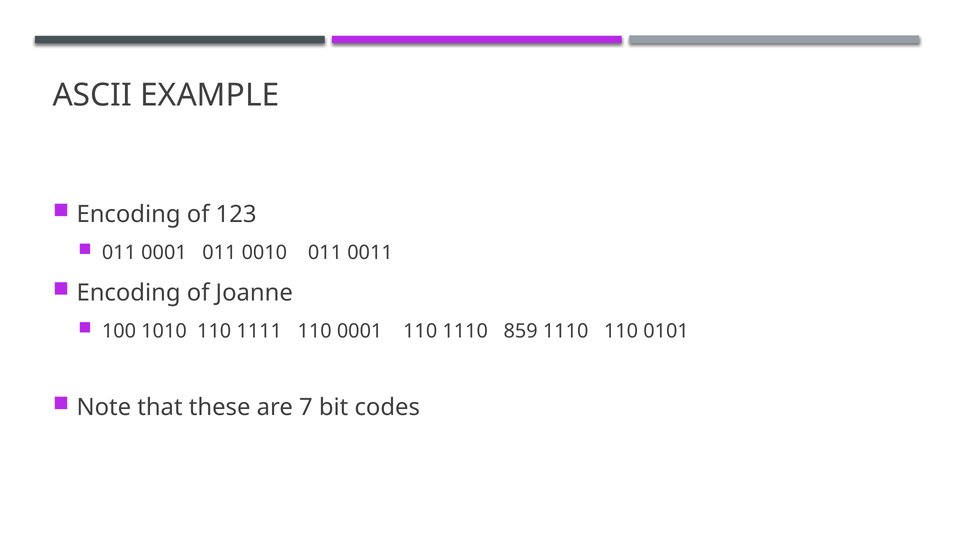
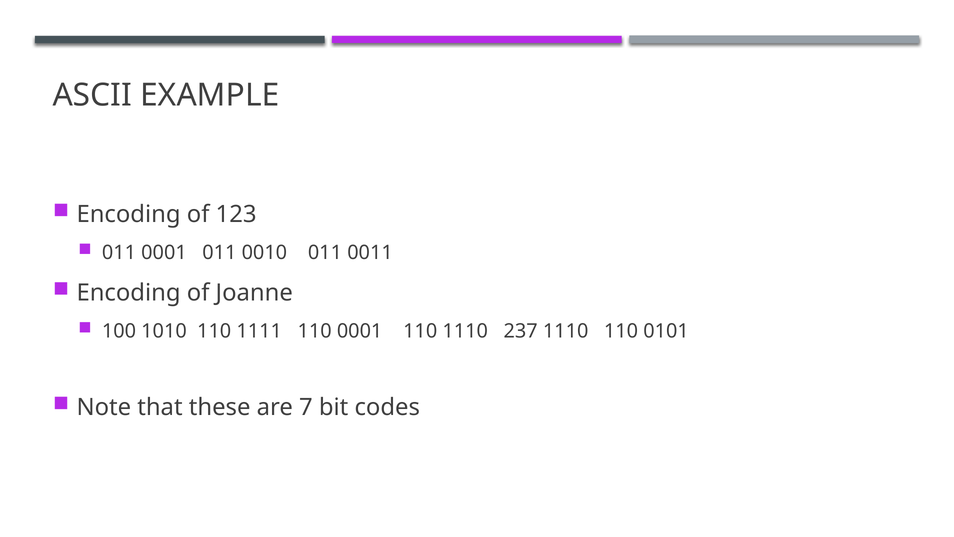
859: 859 -> 237
